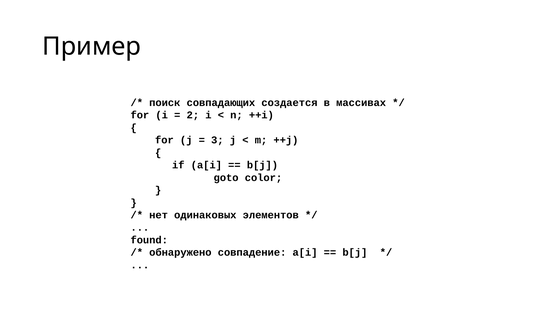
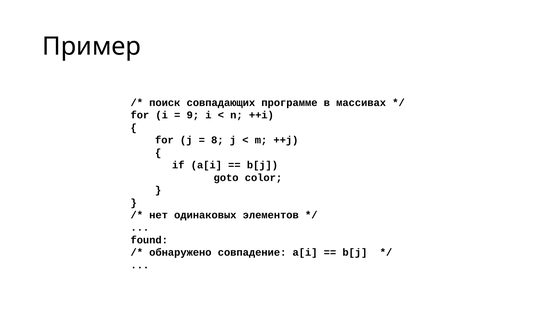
создается: создается -> программе
2: 2 -> 9
3: 3 -> 8
